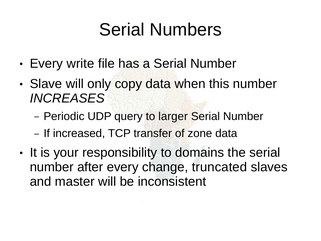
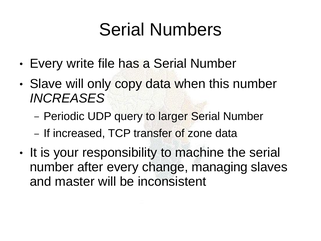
domains: domains -> machine
truncated: truncated -> managing
